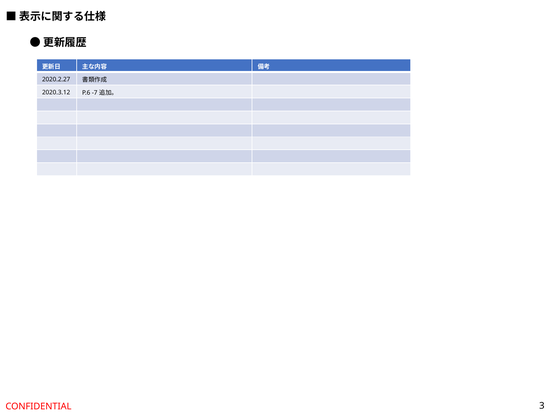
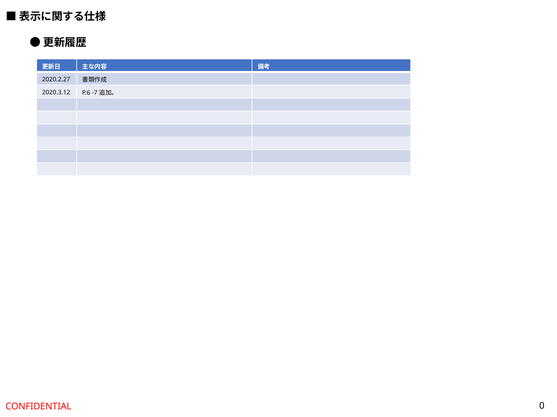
3: 3 -> 0
